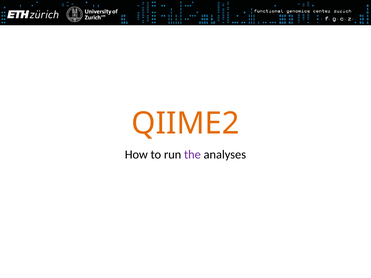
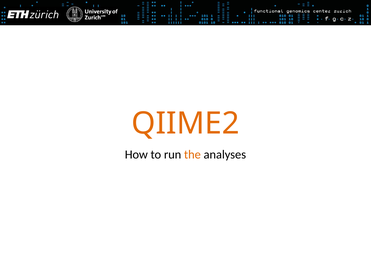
the colour: purple -> orange
